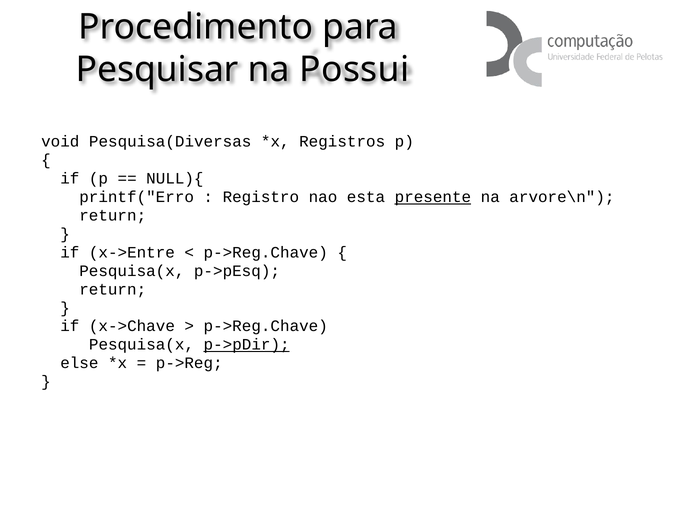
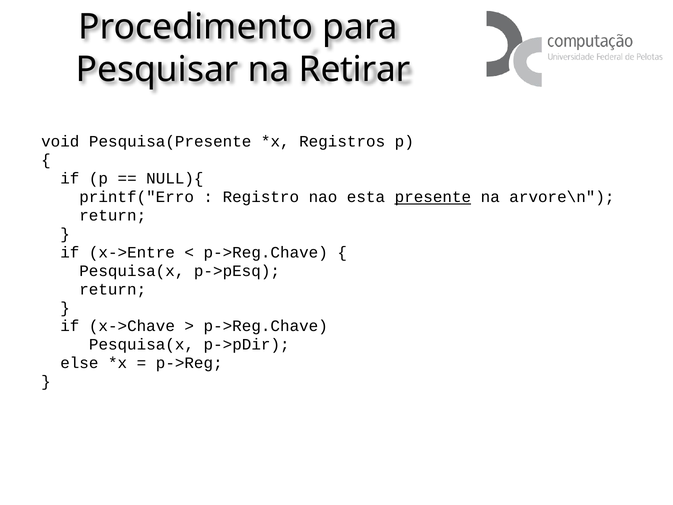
Possui: Possui -> Retirar
Pesquisa(Diversas: Pesquisa(Diversas -> Pesquisa(Presente
p->pDir underline: present -> none
